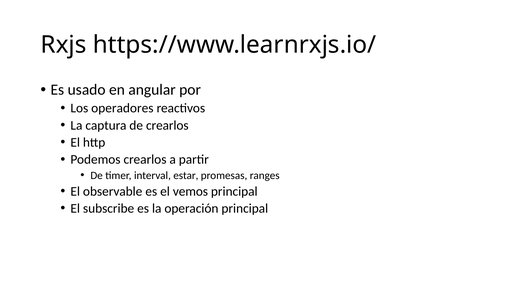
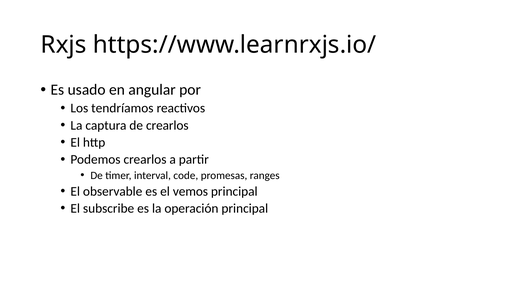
operadores: operadores -> tendríamos
estar: estar -> code
